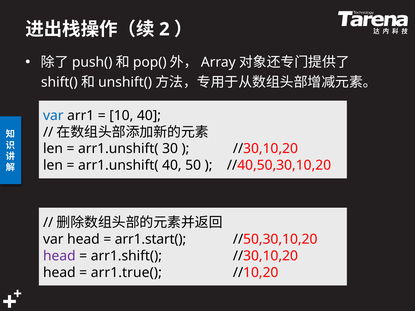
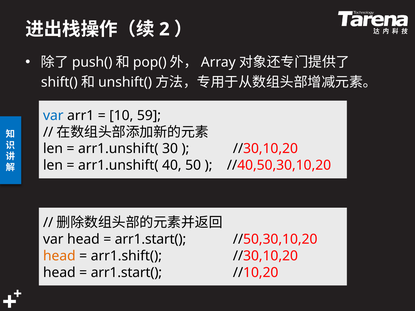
10 40: 40 -> 59
head at (59, 256) colour: purple -> orange
arr1.true( at (126, 273): arr1.true( -> arr1.start(
